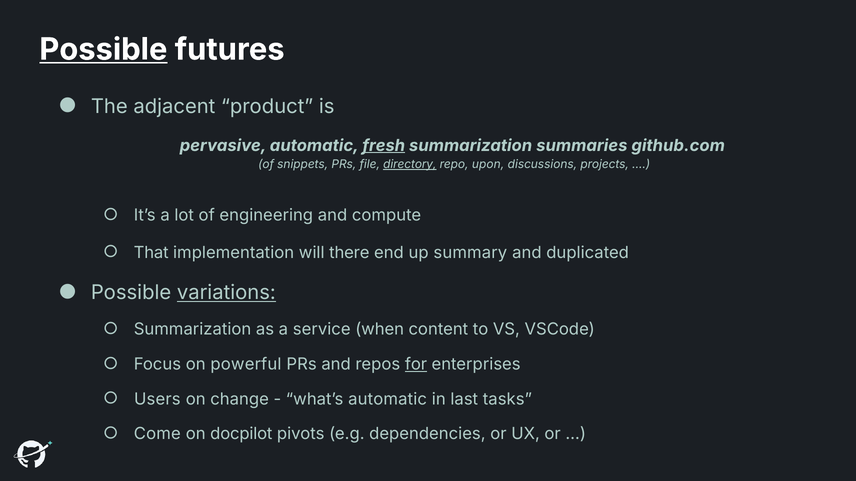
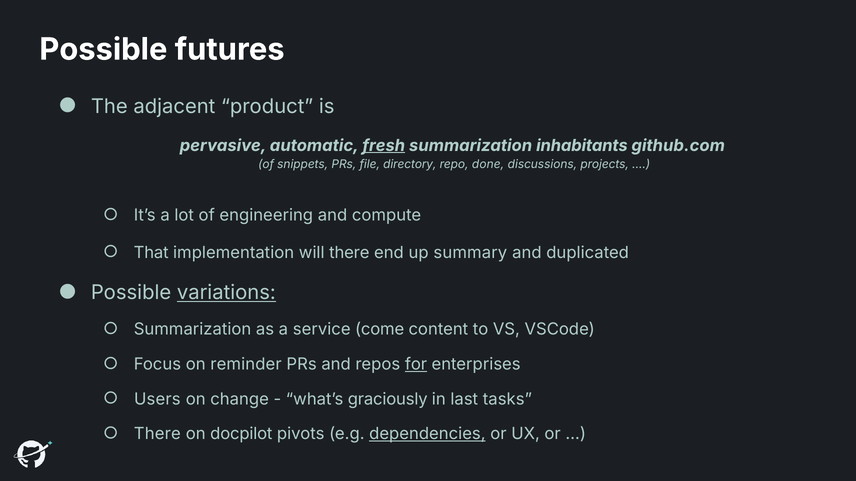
Possible at (103, 50) underline: present -> none
summaries: summaries -> inhabitants
directory underline: present -> none
upon: upon -> done
when: when -> come
powerful: powerful -> reminder
what’s automatic: automatic -> graciously
Come at (157, 434): Come -> There
dependencies underline: none -> present
